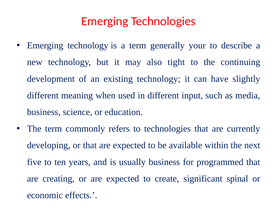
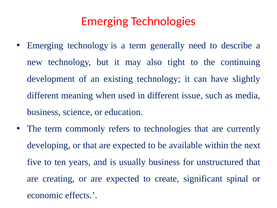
your: your -> need
input: input -> issue
programmed: programmed -> unstructured
